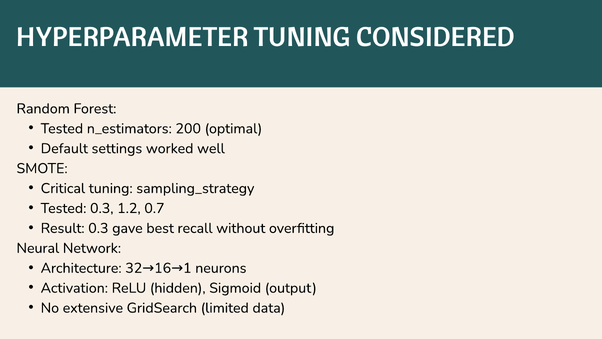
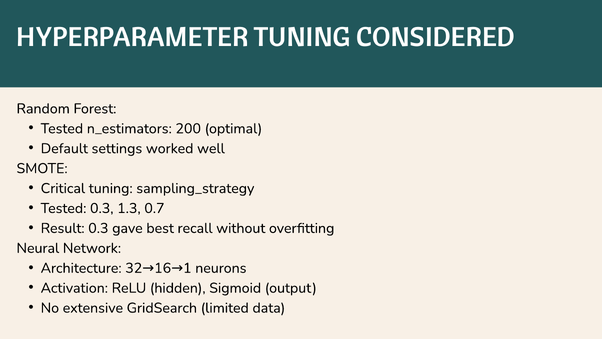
1.2: 1.2 -> 1.3
